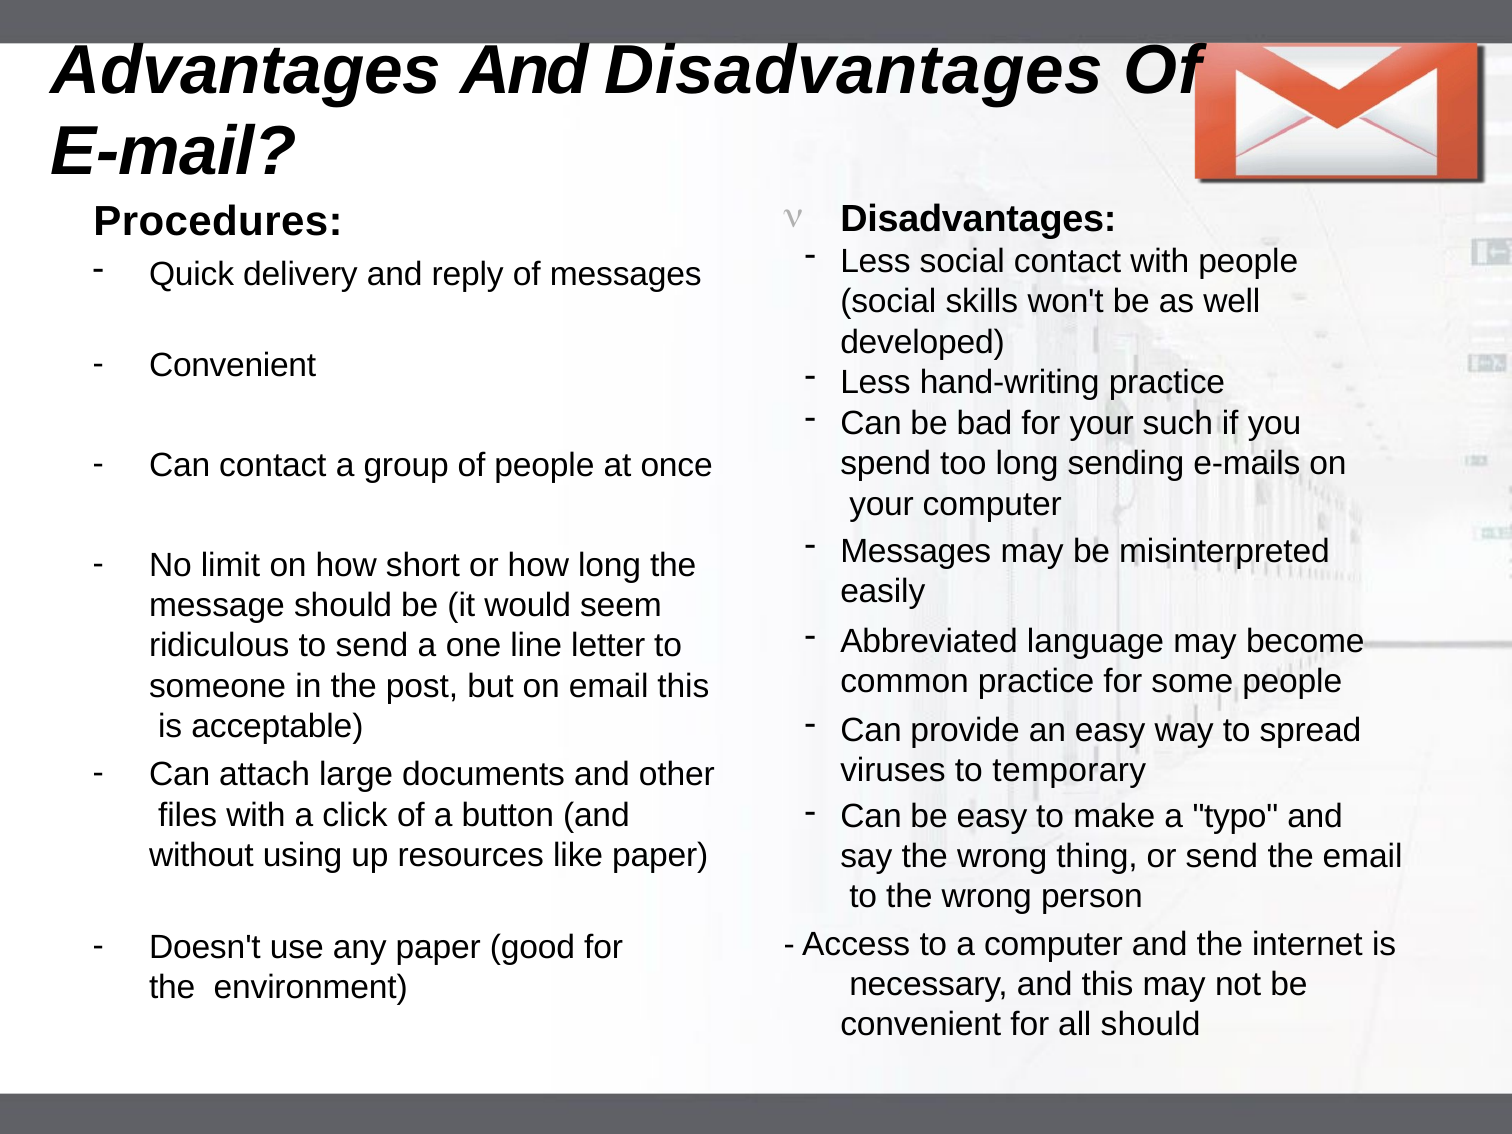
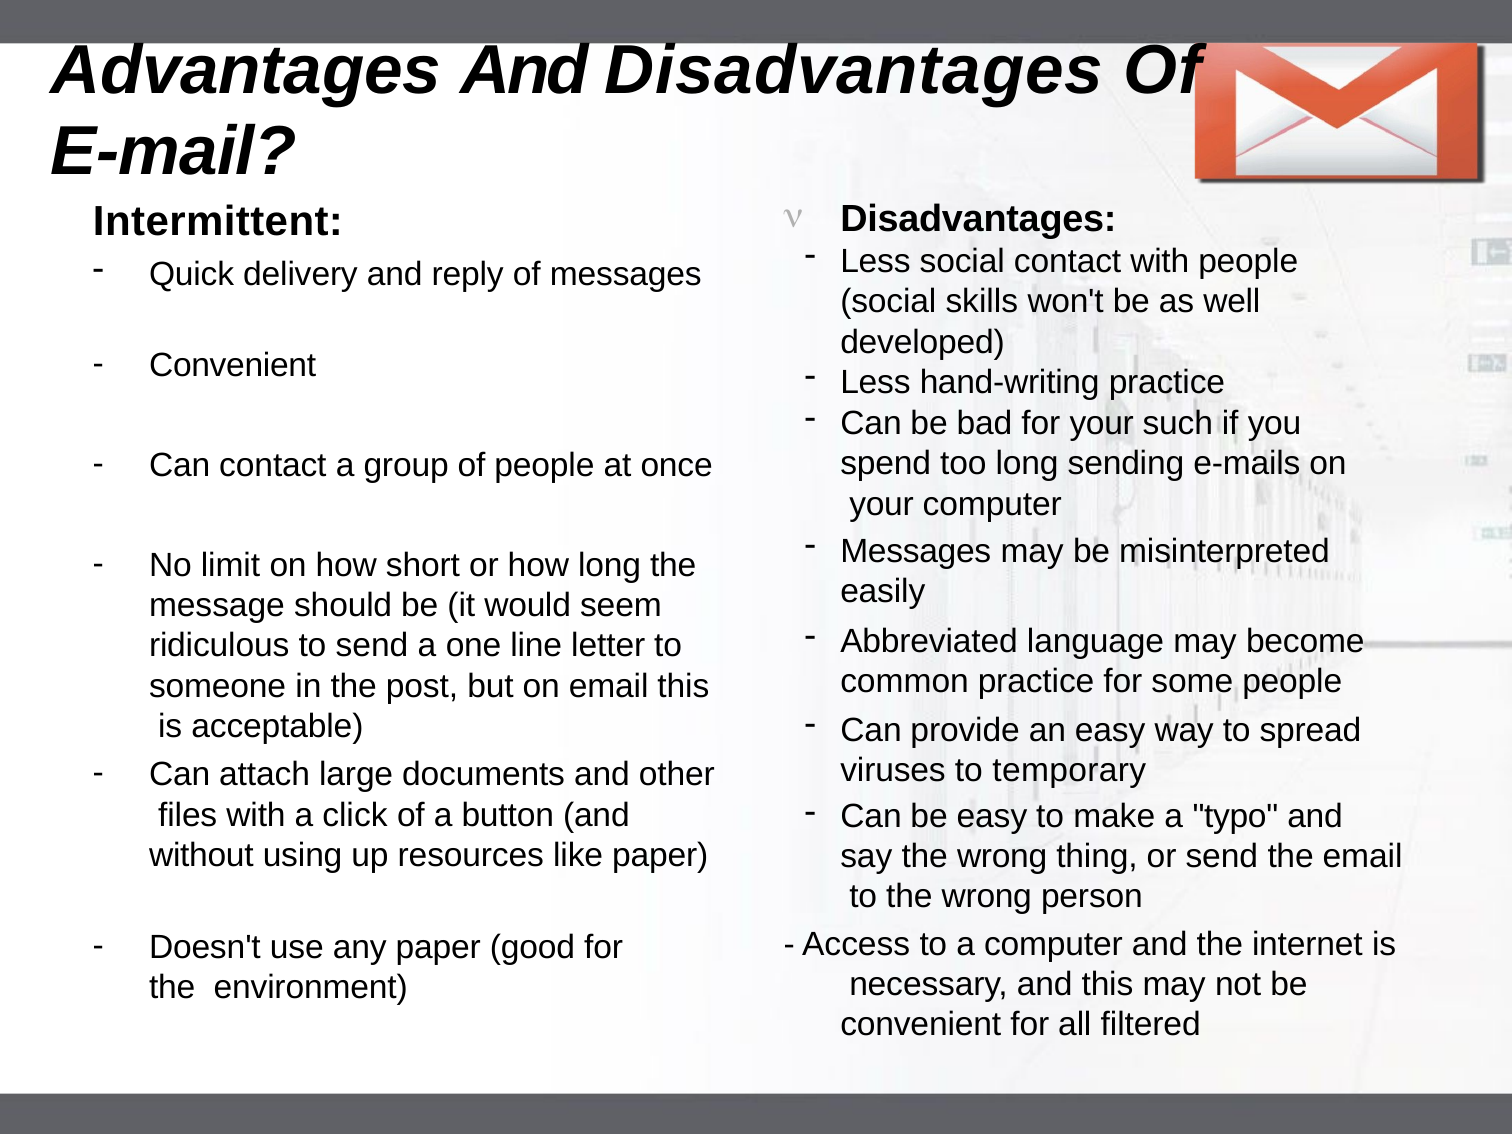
Procedures: Procedures -> Intermittent
all should: should -> filtered
